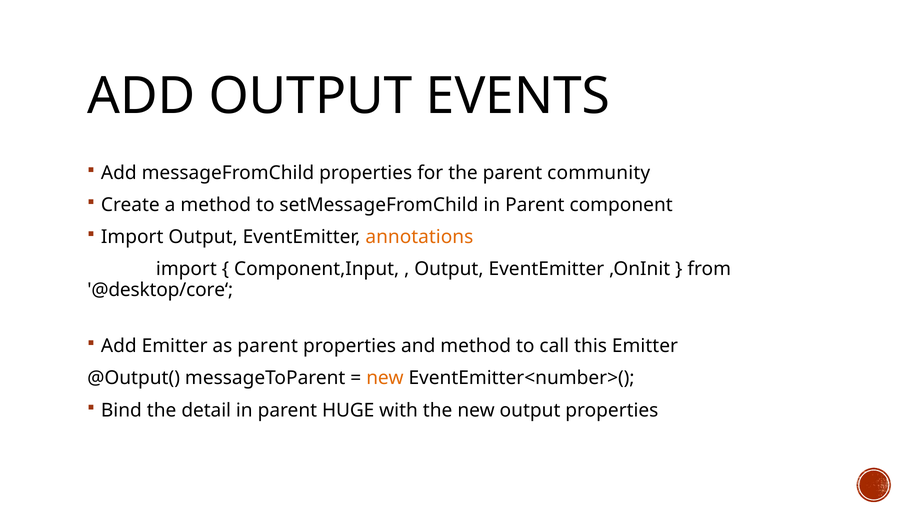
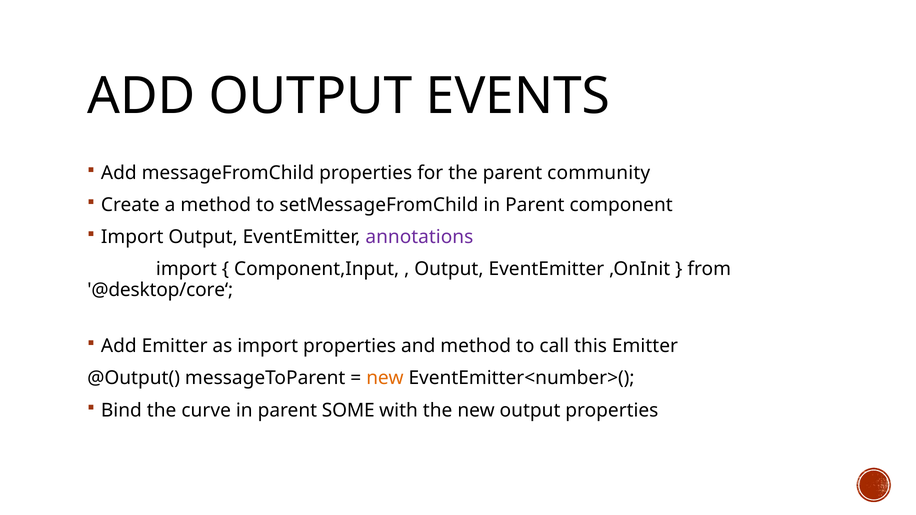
annotations colour: orange -> purple
as parent: parent -> import
detail: detail -> curve
HUGE: HUGE -> SOME
